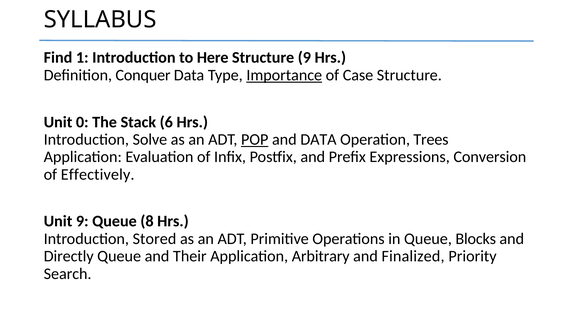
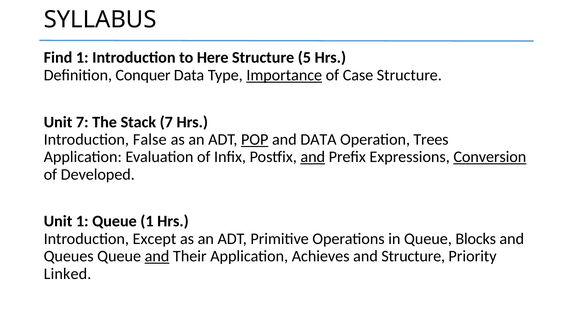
Structure 9: 9 -> 5
Unit 0: 0 -> 7
Stack 6: 6 -> 7
Solve: Solve -> False
and at (313, 157) underline: none -> present
Conversion underline: none -> present
Effectively: Effectively -> Developed
Unit 9: 9 -> 1
Queue 8: 8 -> 1
Stored: Stored -> Except
Directly: Directly -> Queues
and at (157, 256) underline: none -> present
Arbitrary: Arbitrary -> Achieves
and Finalized: Finalized -> Structure
Search: Search -> Linked
